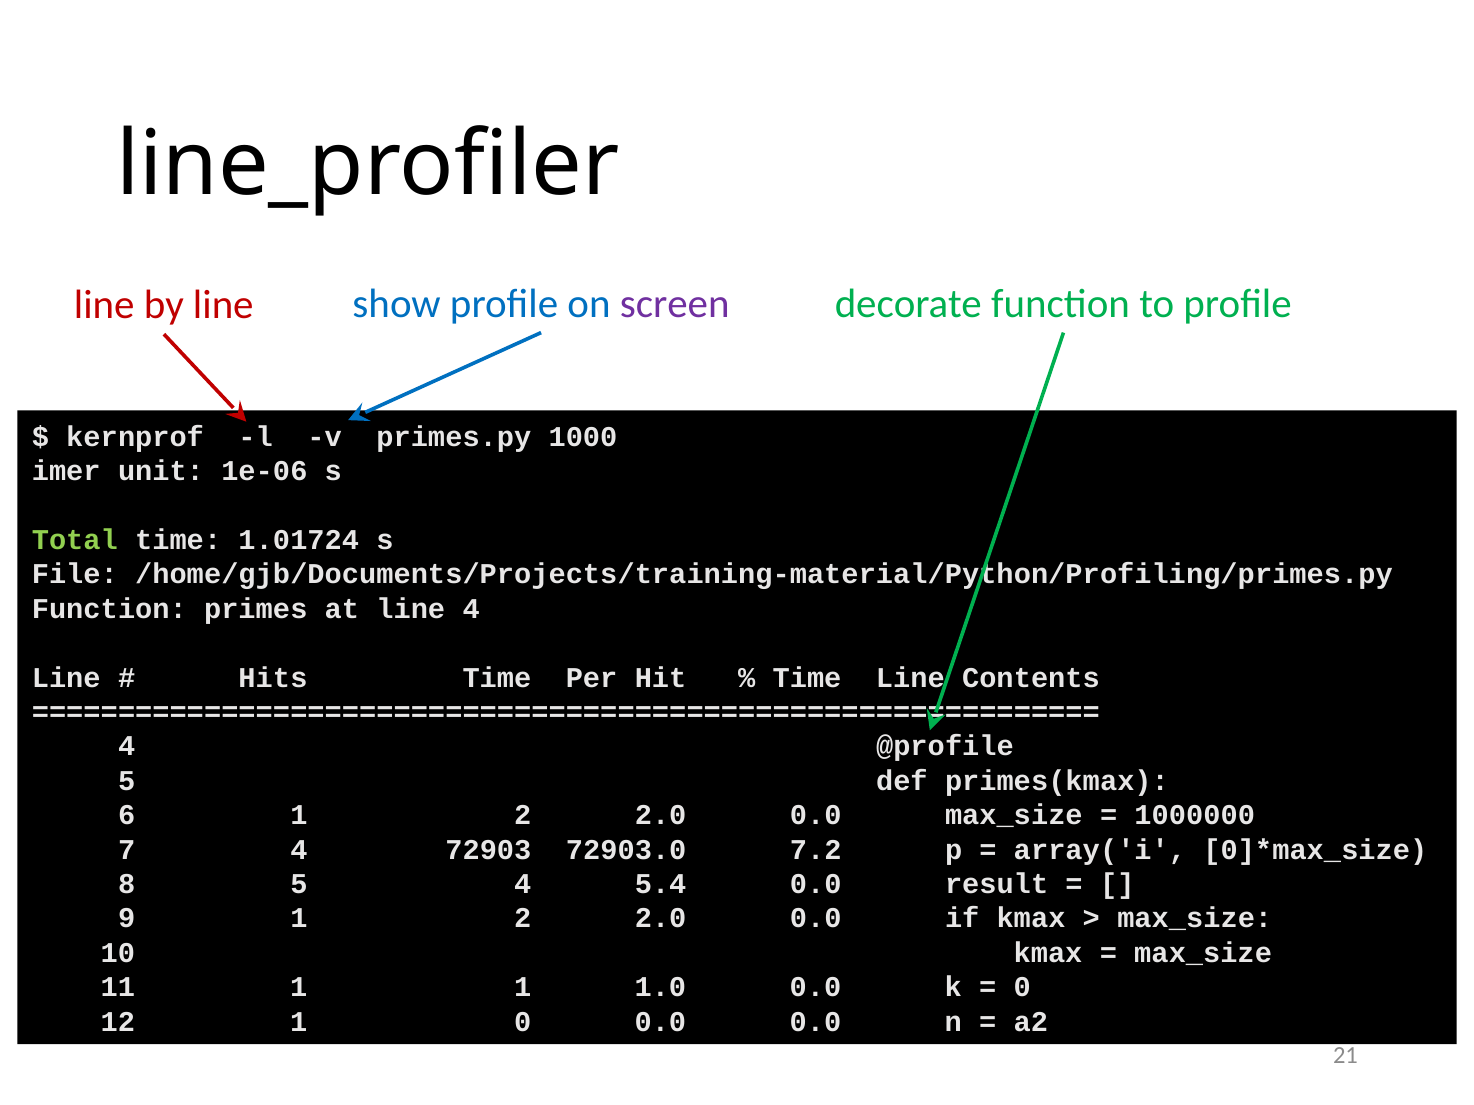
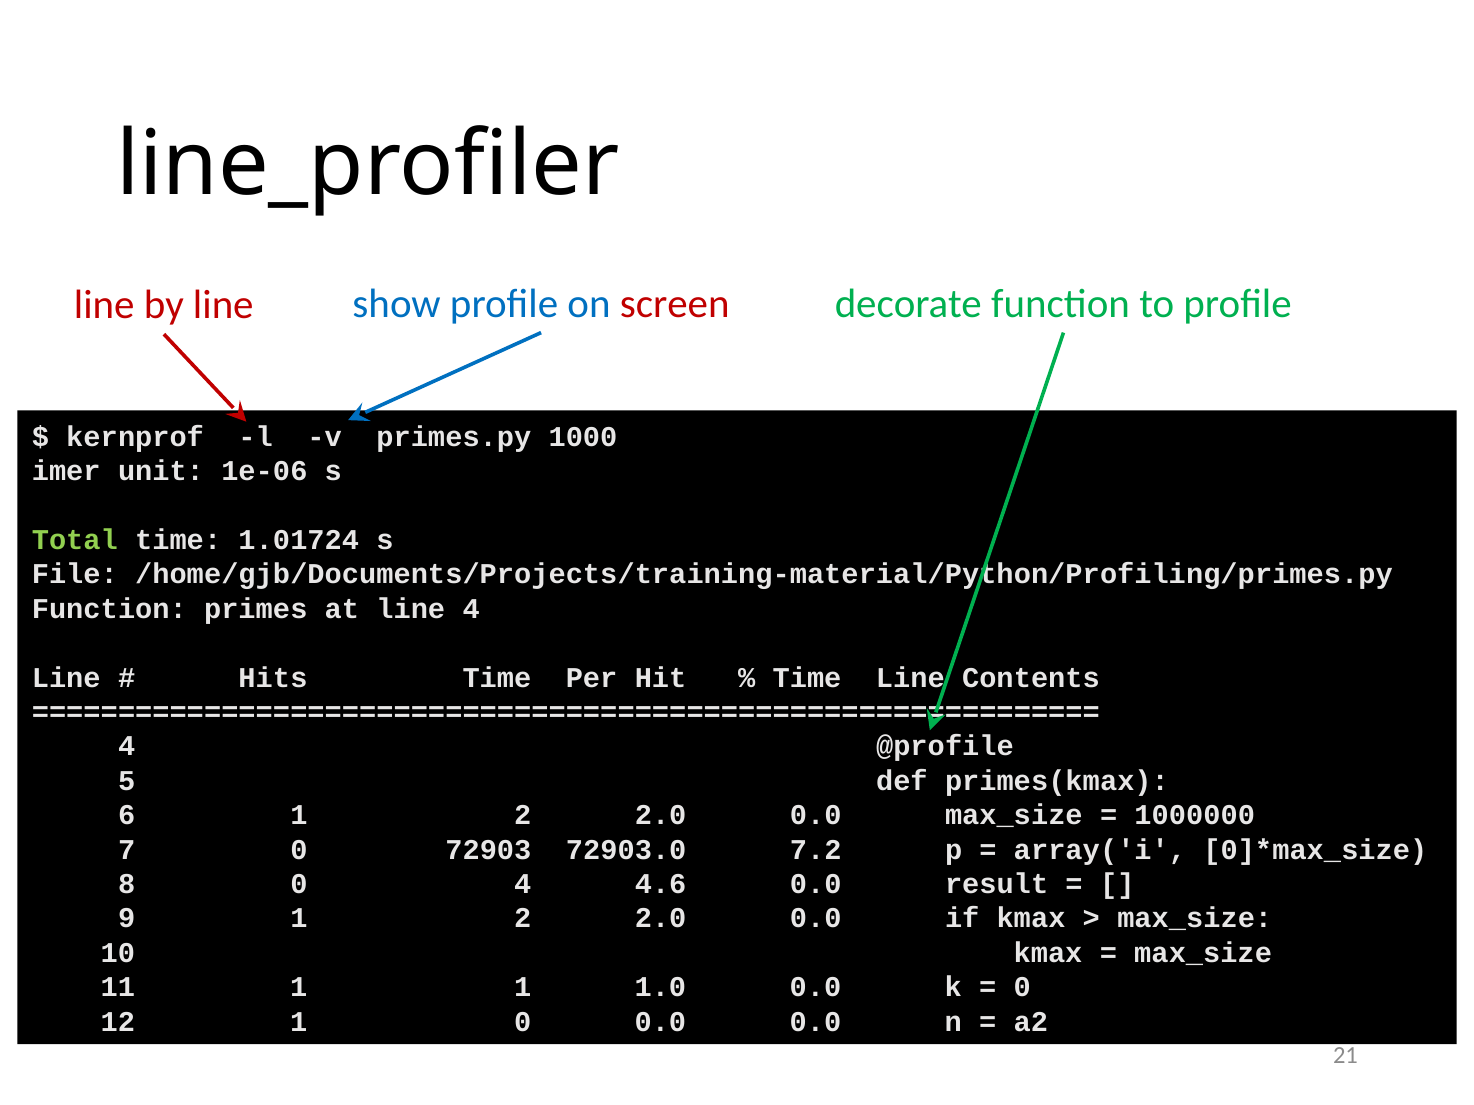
screen colour: purple -> red
7 4: 4 -> 0
8 5: 5 -> 0
5.4: 5.4 -> 4.6
